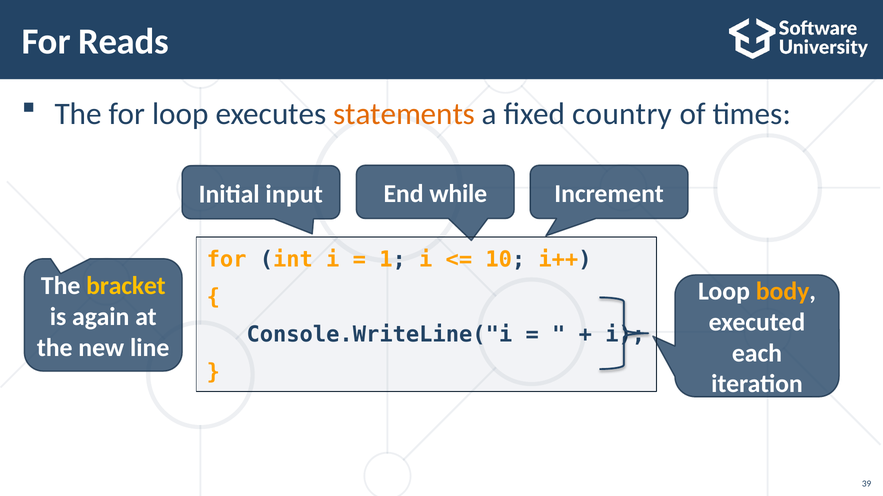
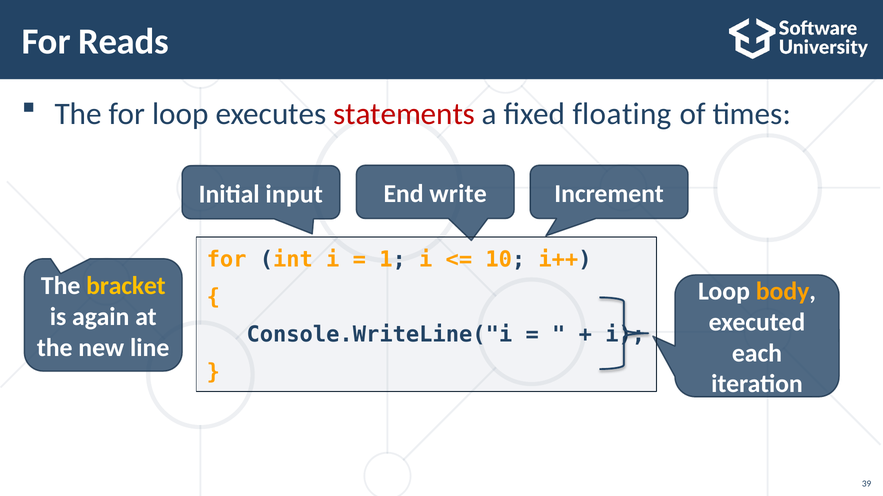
statements colour: orange -> red
country: country -> floating
while: while -> write
